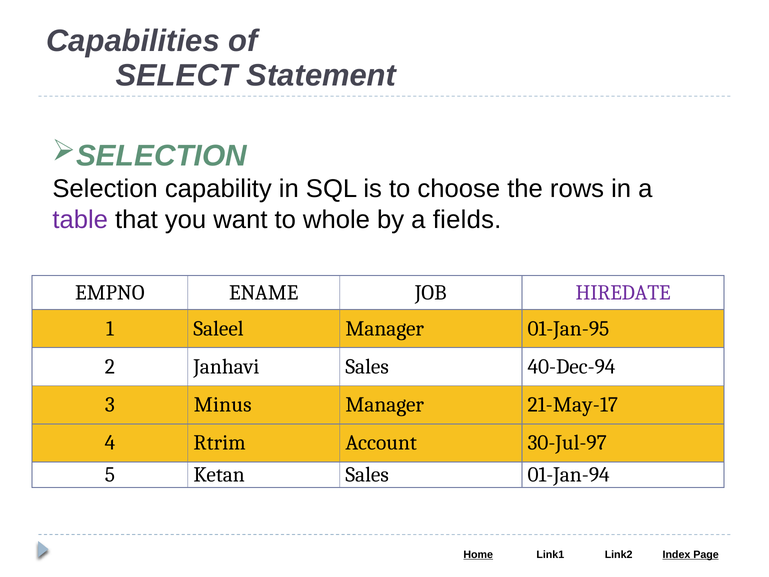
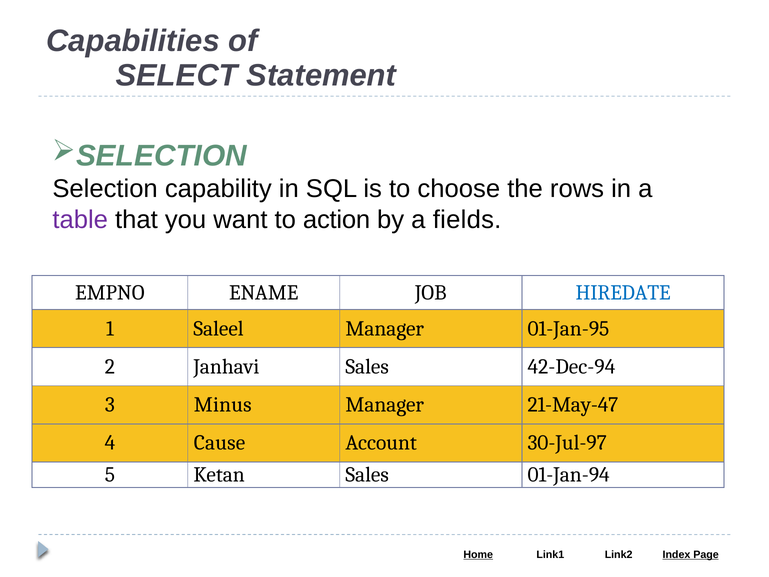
whole: whole -> action
HIREDATE colour: purple -> blue
40-Dec-94: 40-Dec-94 -> 42-Dec-94
21-May-17: 21-May-17 -> 21-May-47
Rtrim: Rtrim -> Cause
